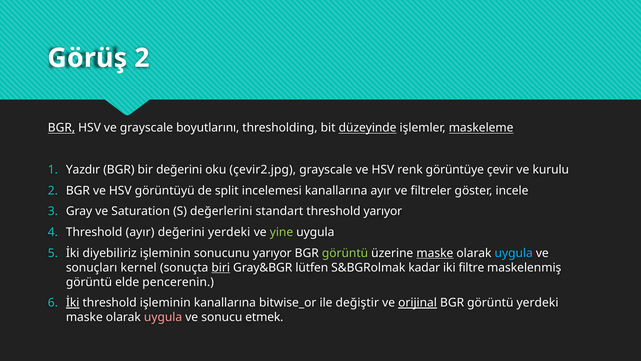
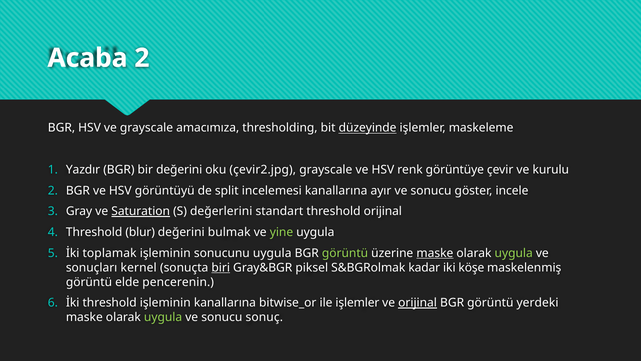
Görüş: Görüş -> Acaba
BGR at (61, 128) underline: present -> none
boyutlarını: boyutlarını -> amacımıza
maskeleme underline: present -> none
ayır ve filtreler: filtreler -> sonucu
Saturation underline: none -> present
threshold yarıyor: yarıyor -> orijinal
Threshold ayır: ayır -> blur
değerini yerdeki: yerdeki -> bulmak
diyebiliriz: diyebiliriz -> toplamak
sonucunu yarıyor: yarıyor -> uygula
uygula at (514, 253) colour: light blue -> light green
lütfen: lütfen -> piksel
filtre: filtre -> köşe
İki at (73, 303) underline: present -> none
ile değiştir: değiştir -> işlemler
uygula at (163, 317) colour: pink -> light green
etmek: etmek -> sonuç
